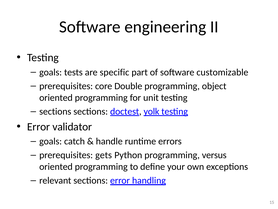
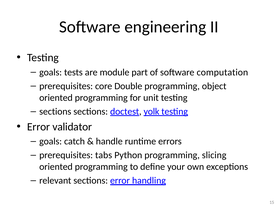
specific: specific -> module
customizable: customizable -> computation
gets: gets -> tabs
versus: versus -> slicing
